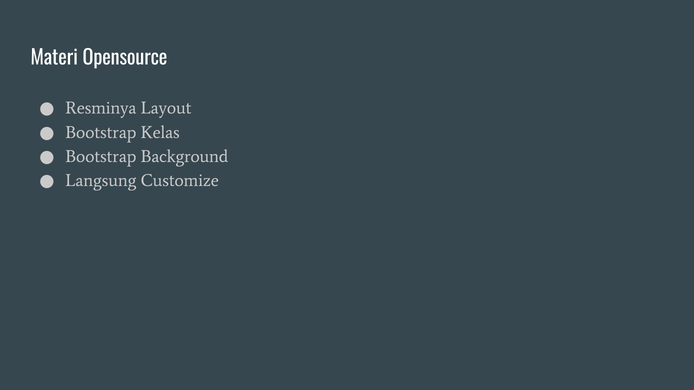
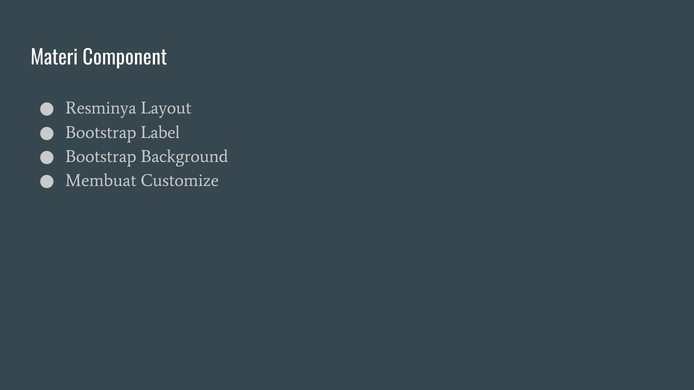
Opensource: Opensource -> Component
Kelas: Kelas -> Label
Langsung: Langsung -> Membuat
